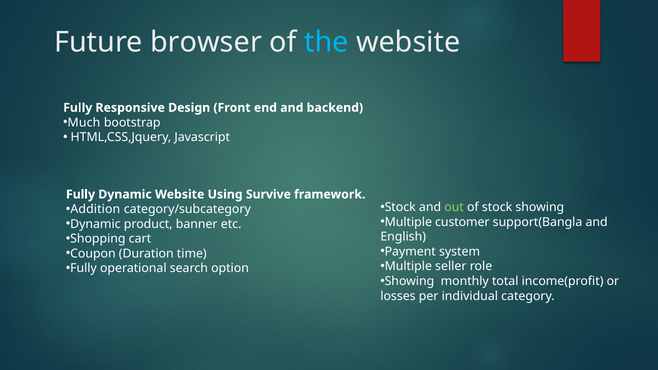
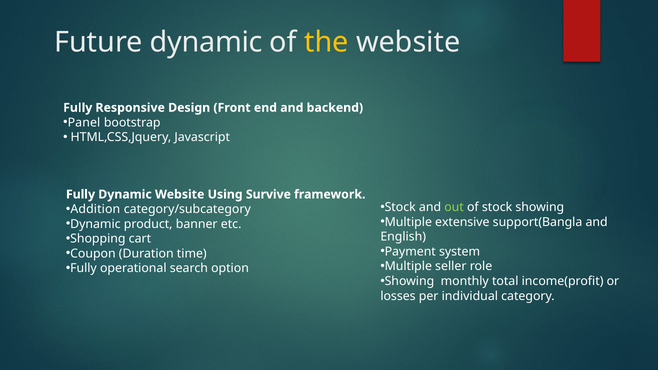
Future browser: browser -> dynamic
the colour: light blue -> yellow
Much: Much -> Panel
customer: customer -> extensive
